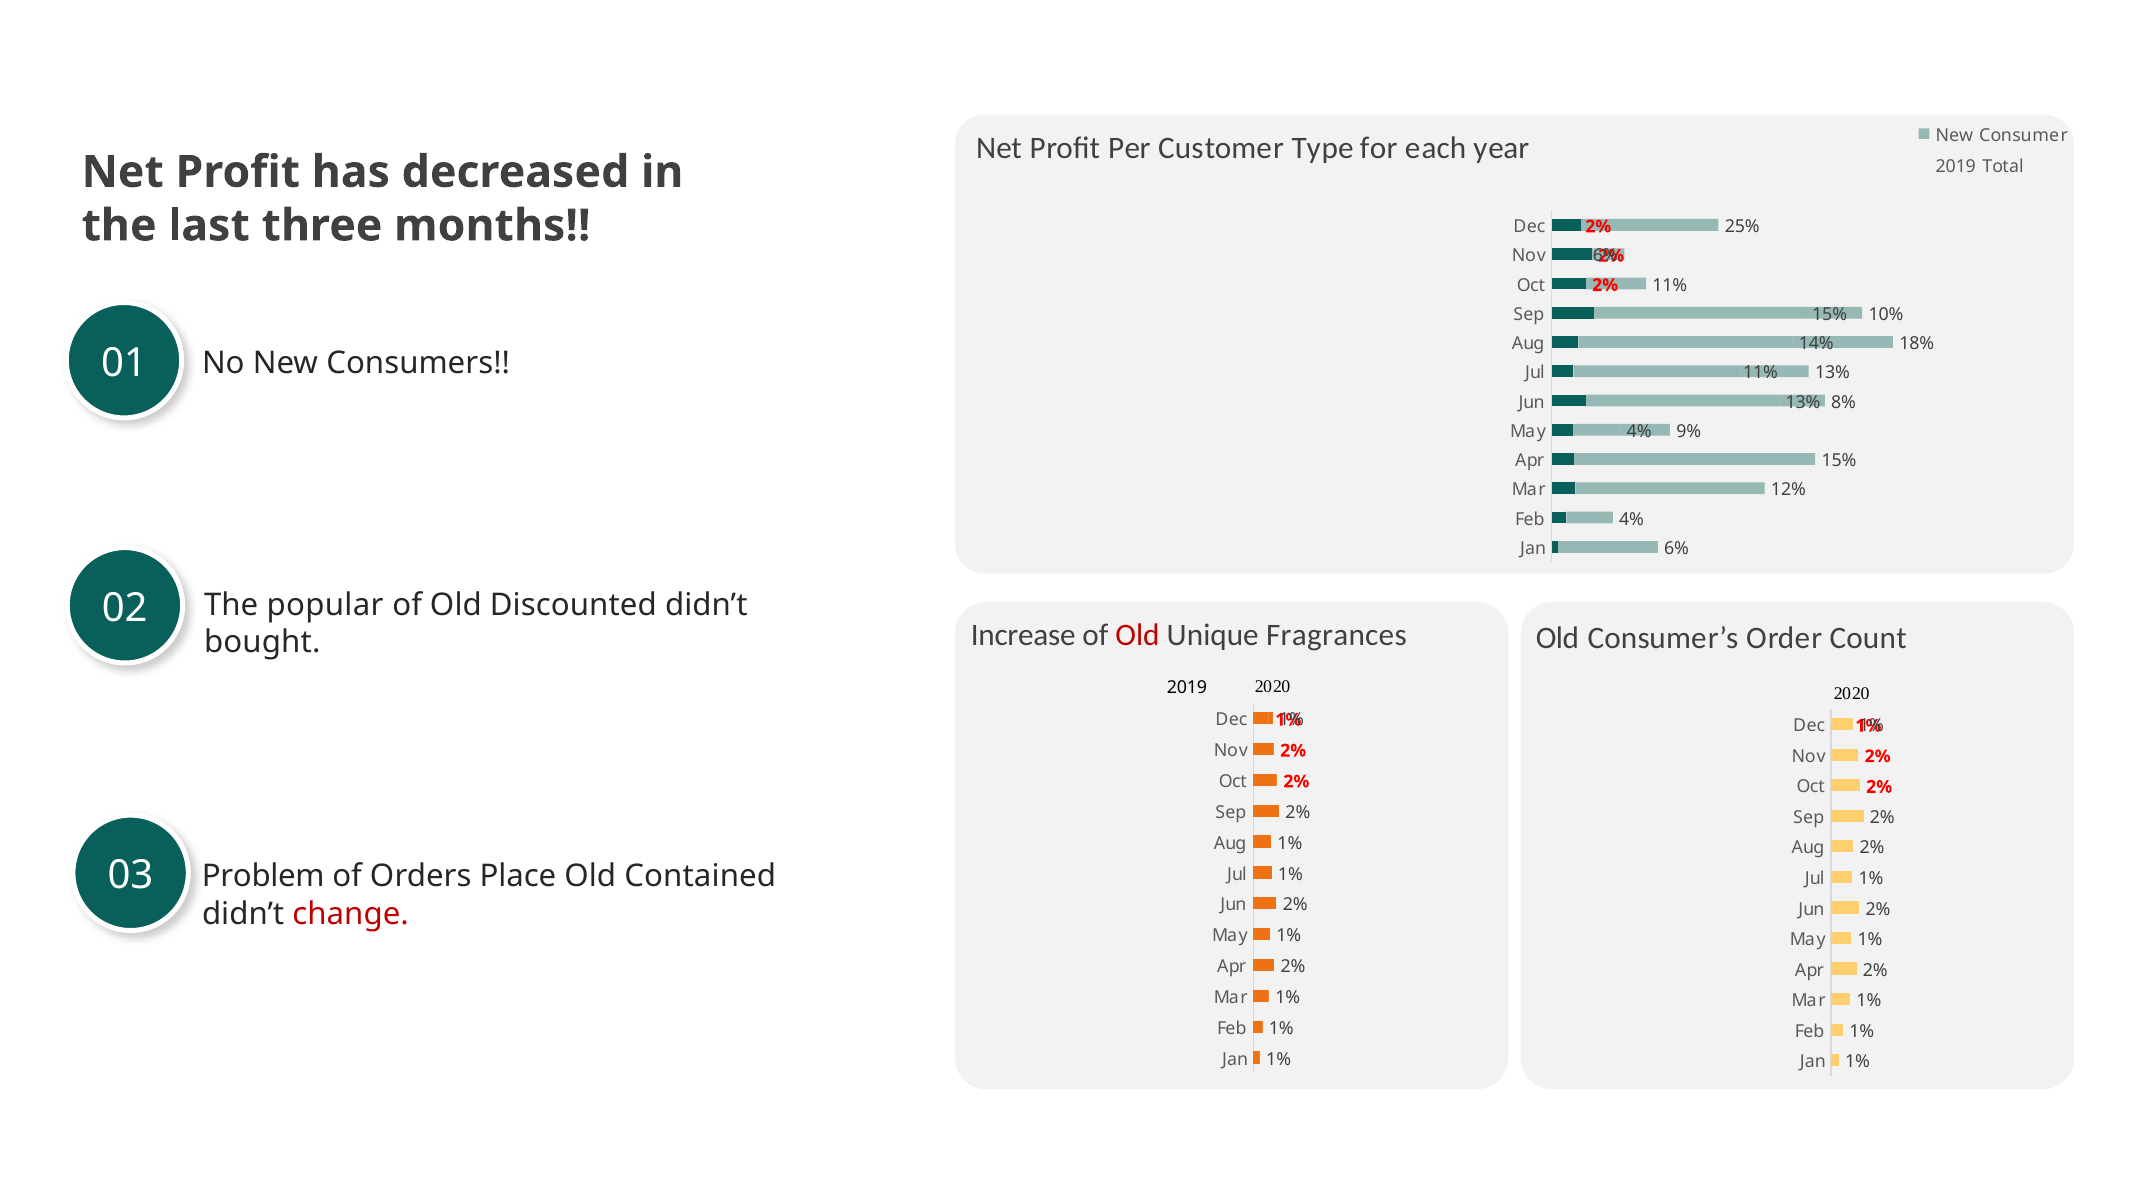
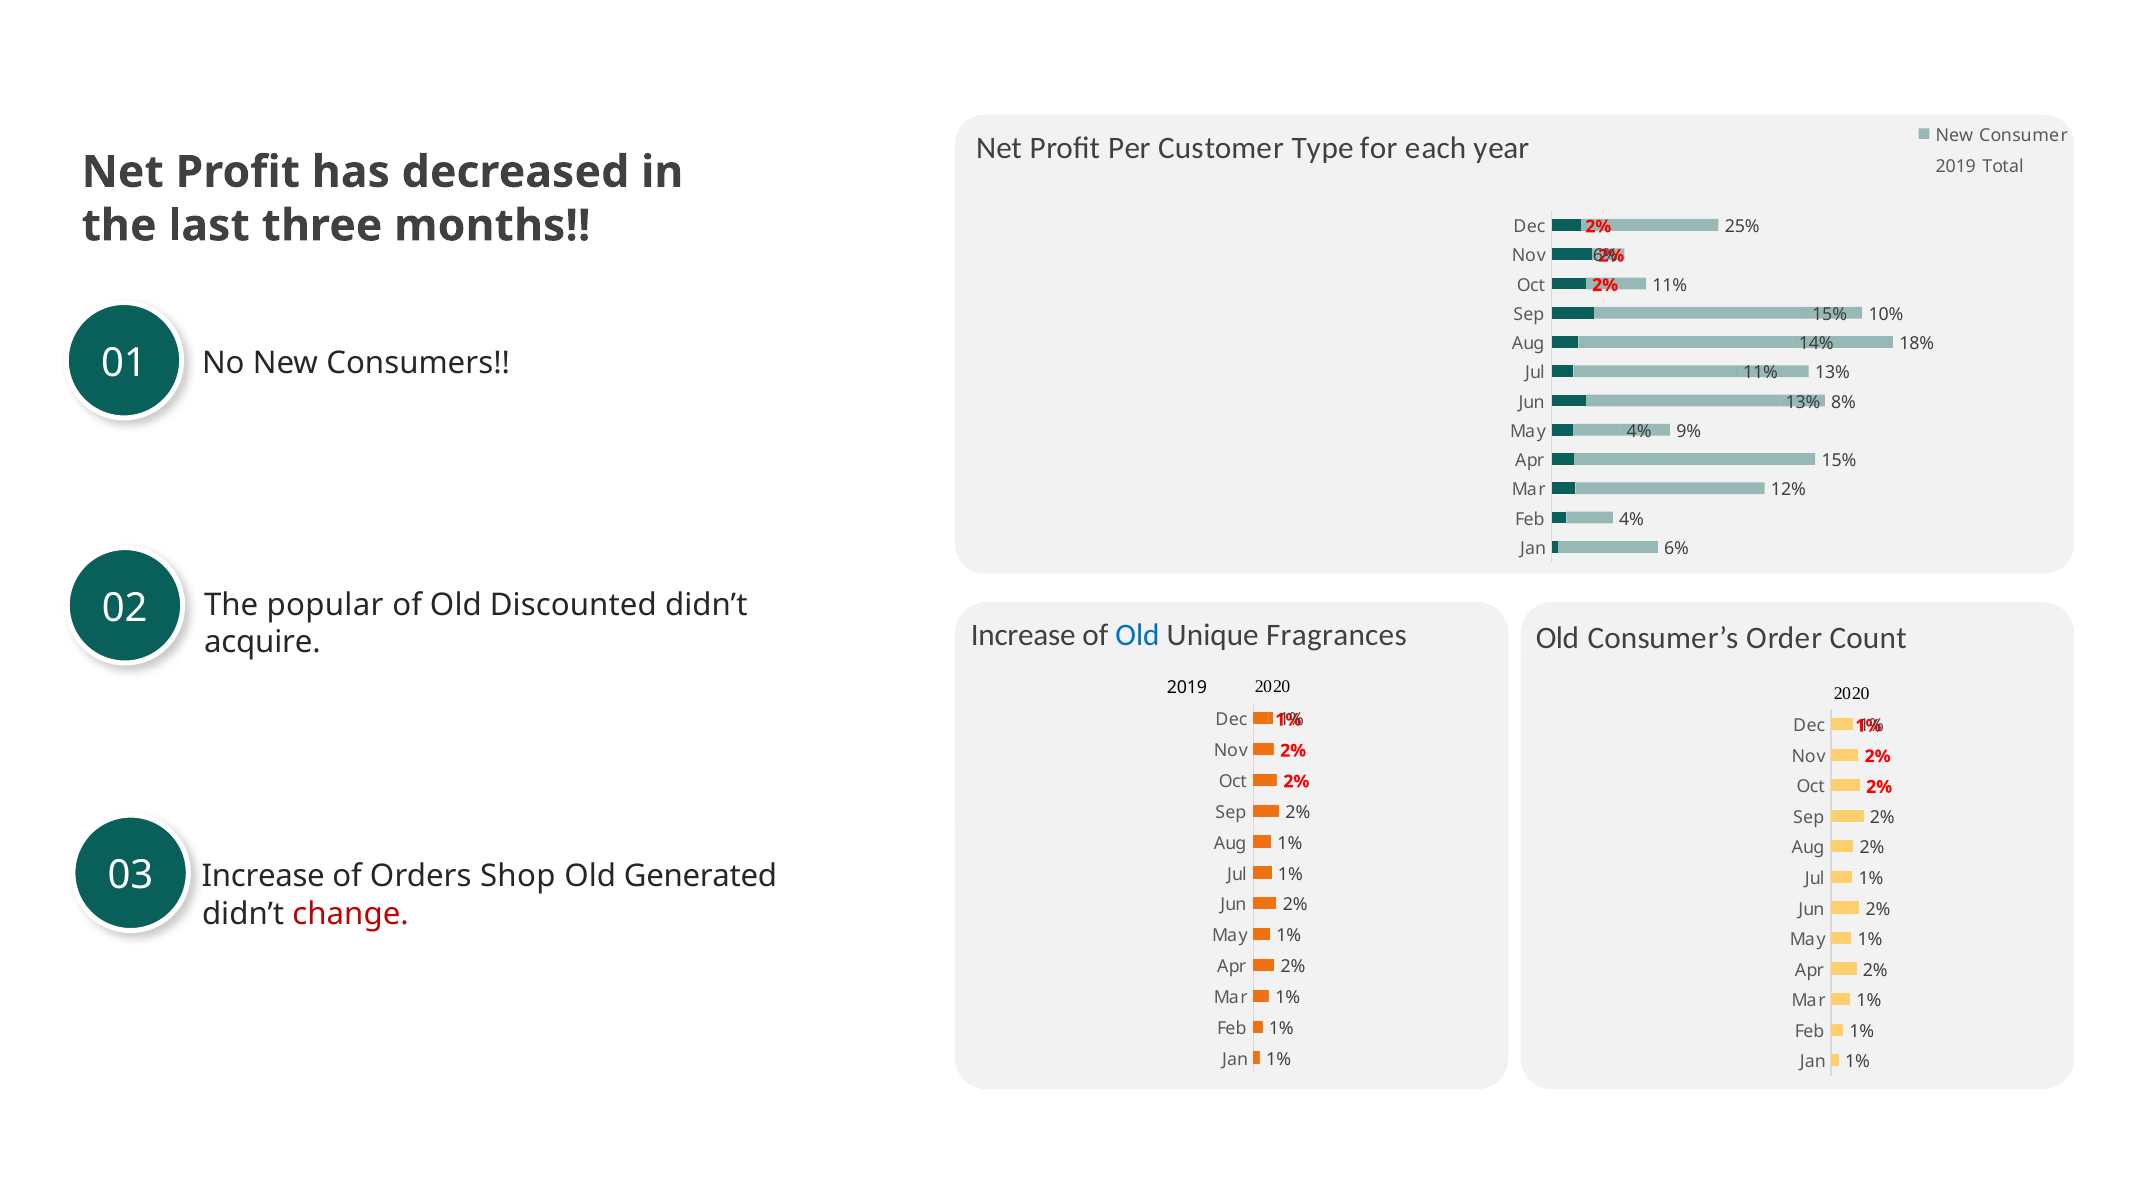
Old at (1138, 635) colour: red -> blue
bought: bought -> acquire
Problem at (263, 876): Problem -> Increase
Place: Place -> Shop
Contained: Contained -> Generated
